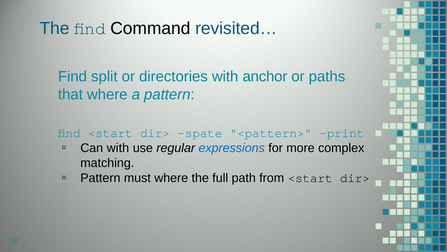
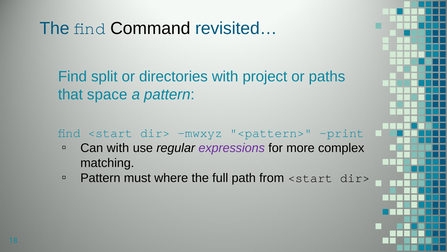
anchor: anchor -> project
that where: where -> space
spate: spate -> mwxyz
expressions colour: blue -> purple
